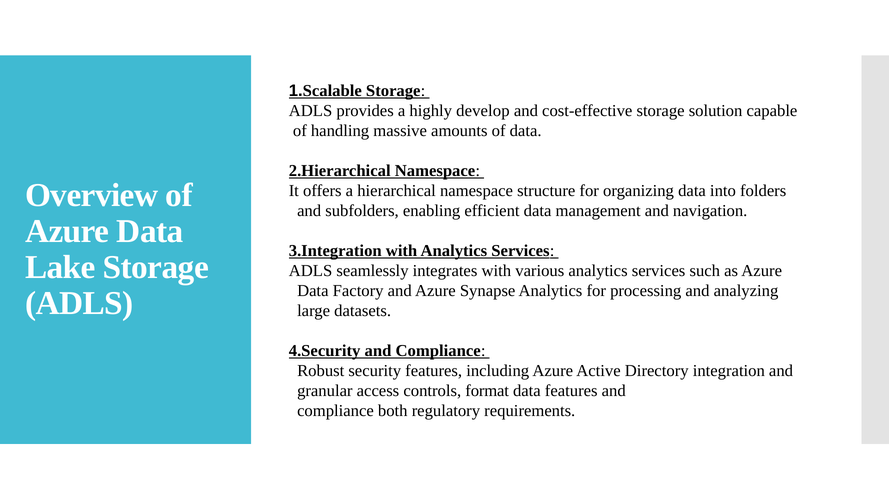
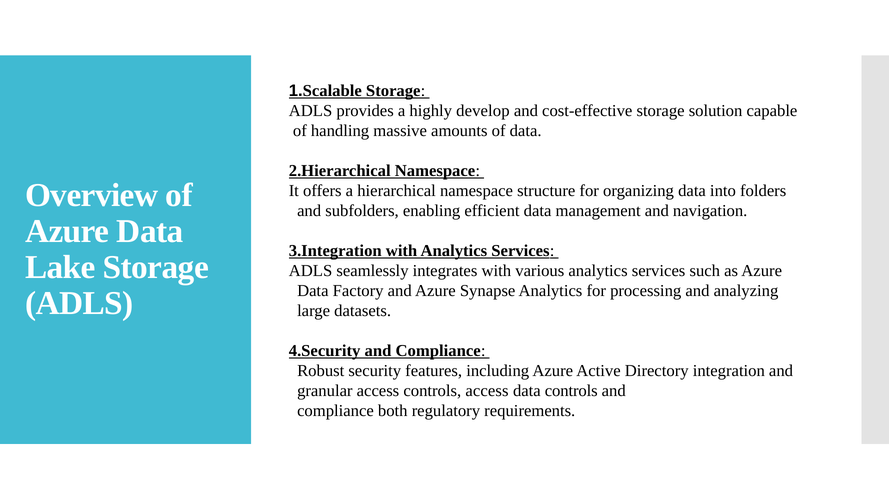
controls format: format -> access
data features: features -> controls
